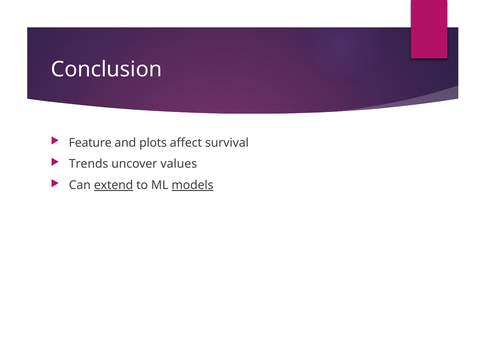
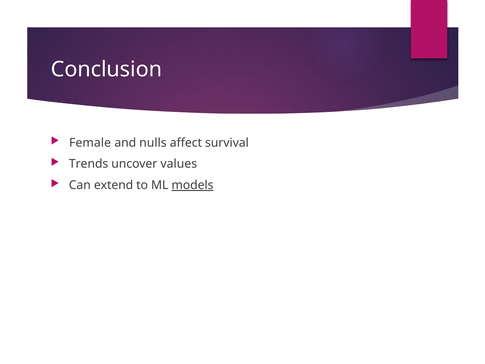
Feature: Feature -> Female
plots: plots -> nulls
extend underline: present -> none
